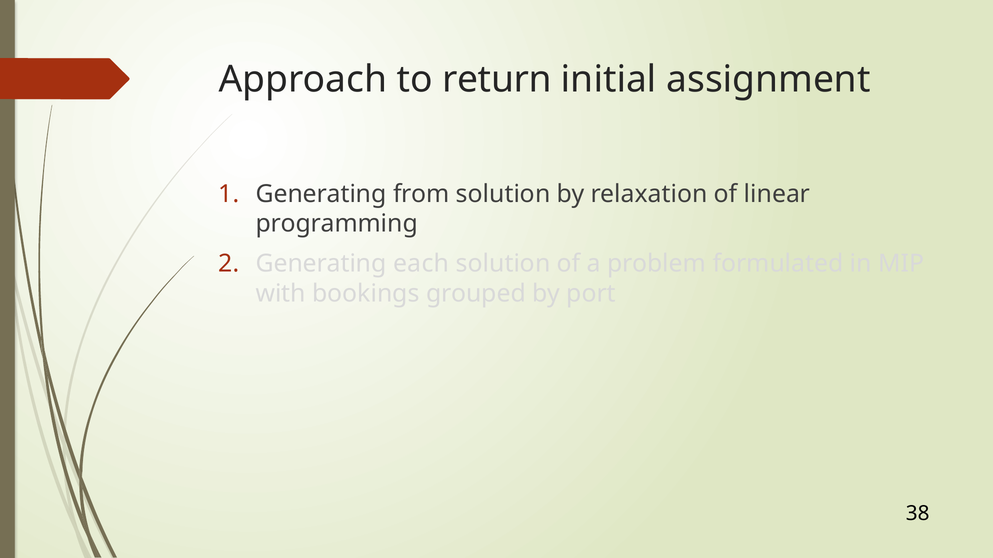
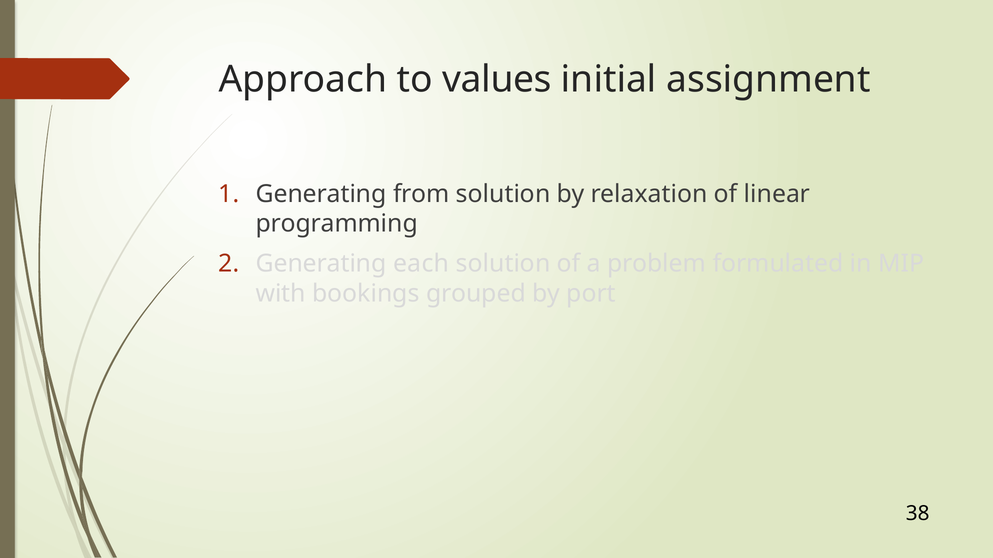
return: return -> values
